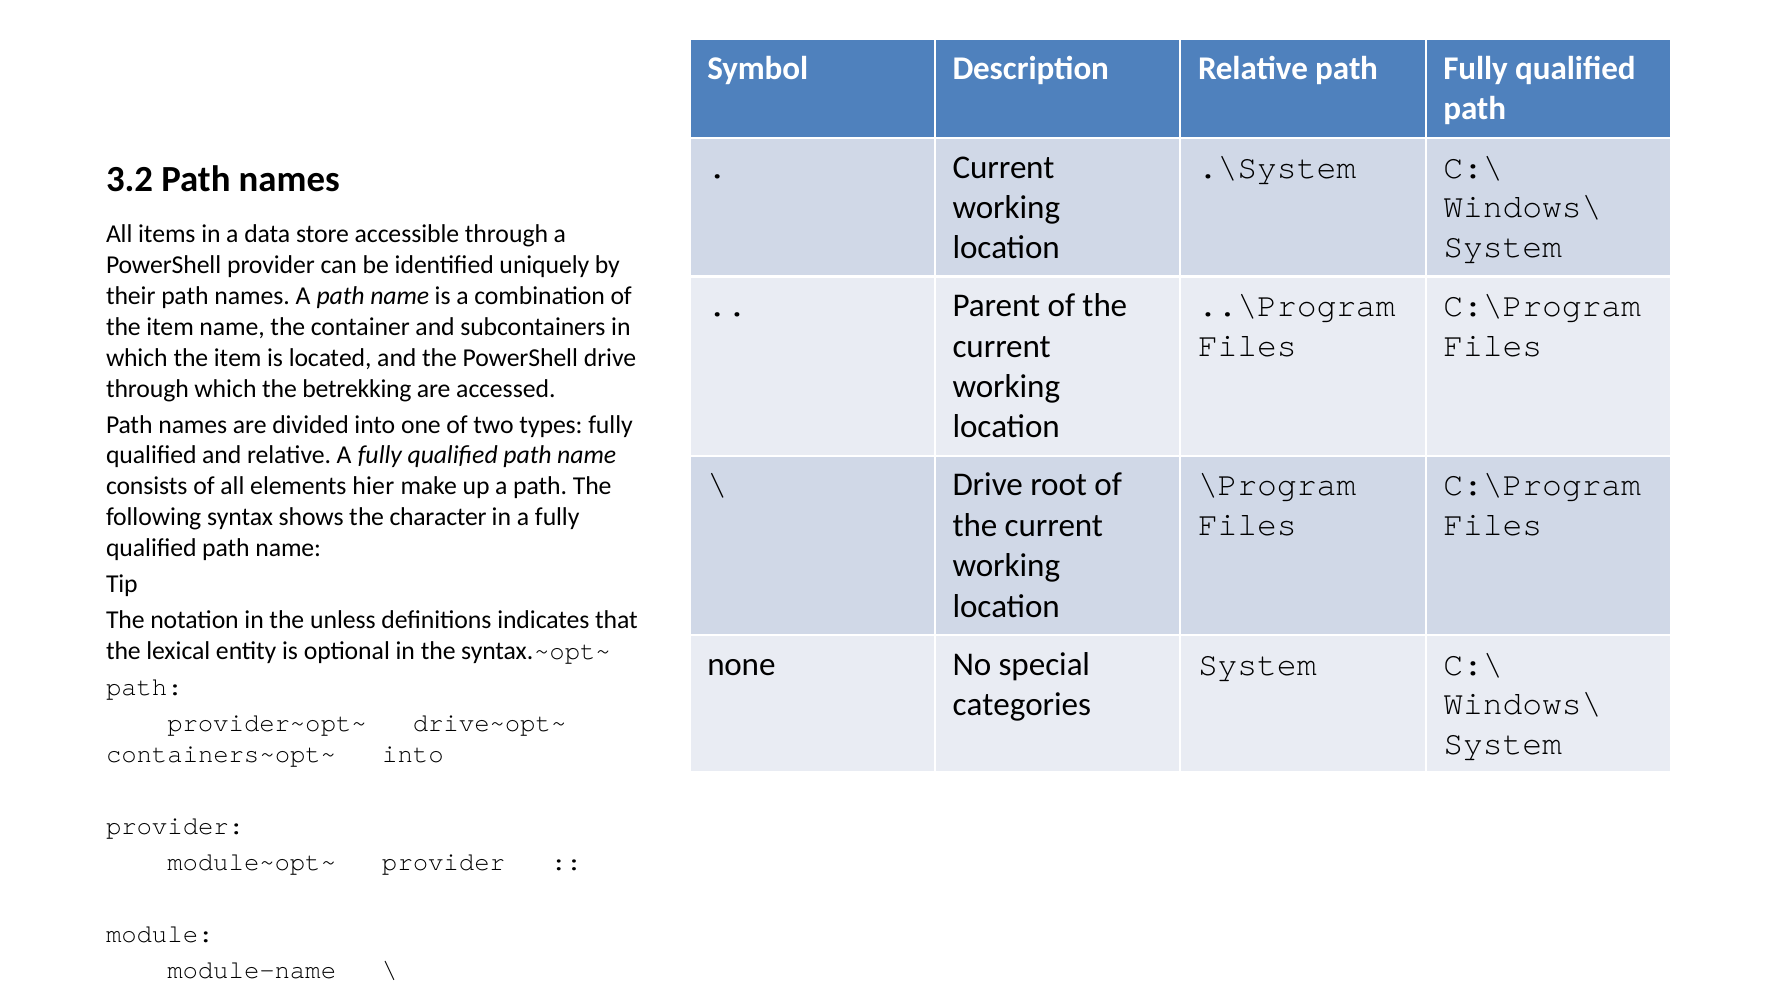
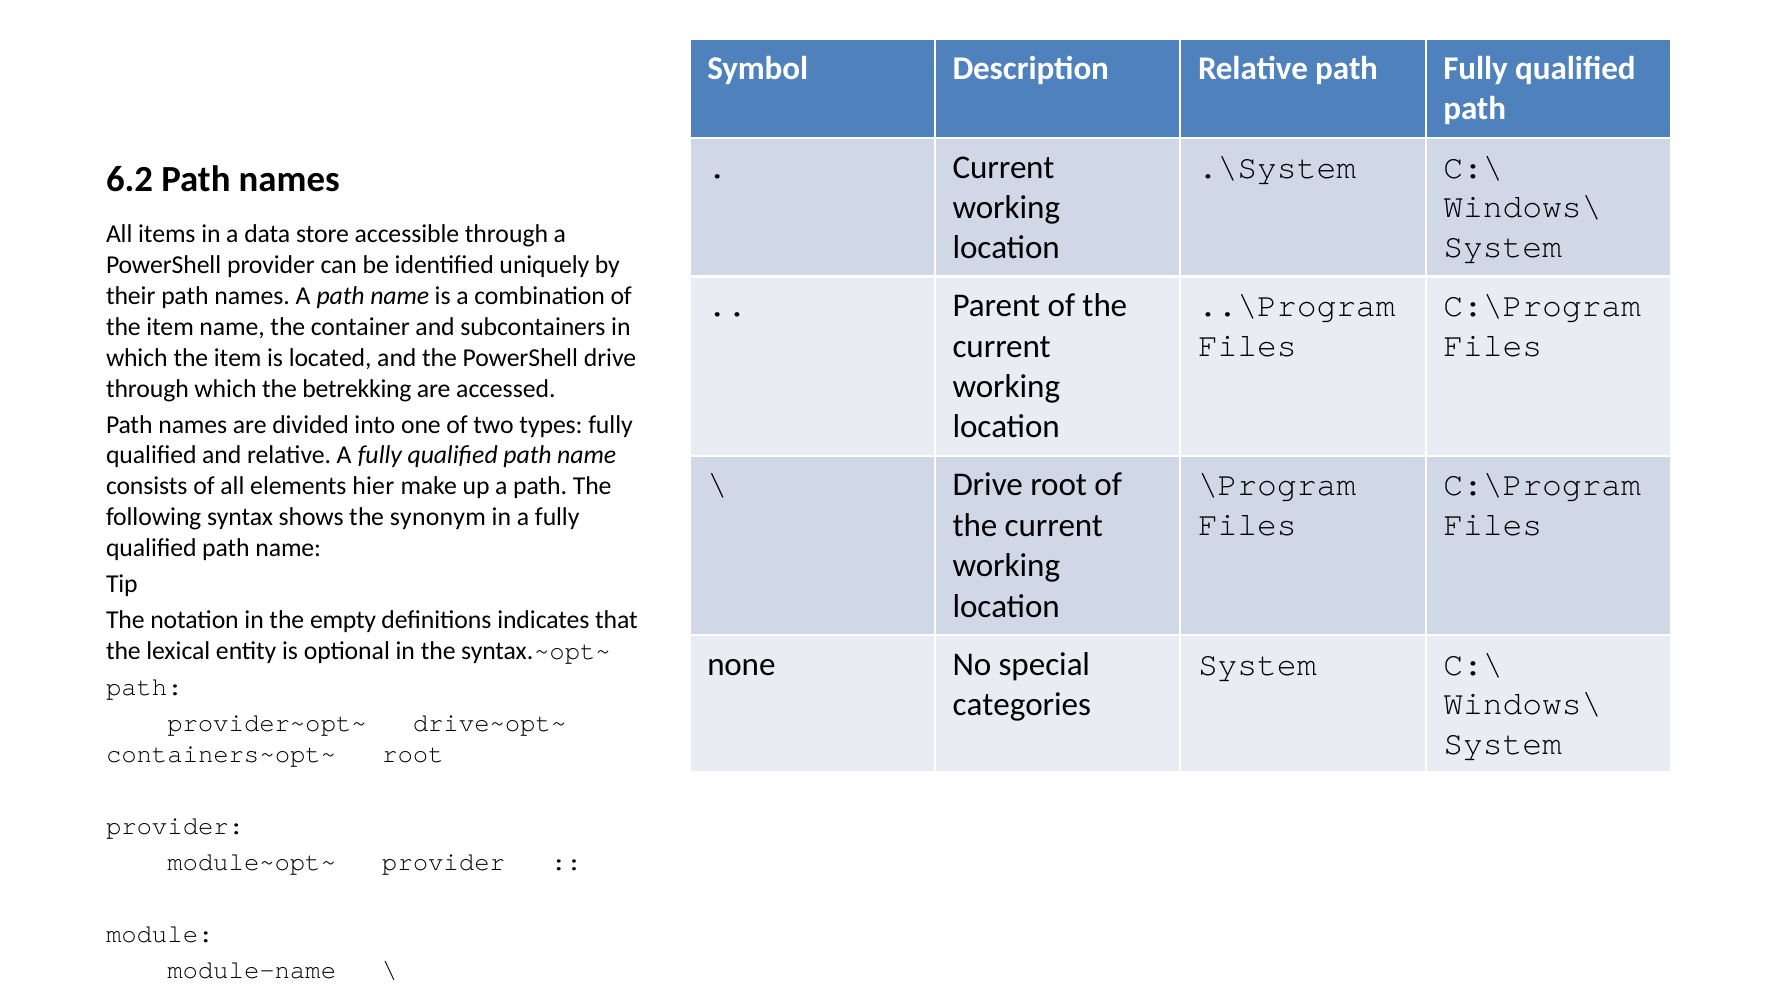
3.2: 3.2 -> 6.2
character: character -> synonym
unless: unless -> empty
containers~opt~ into: into -> root
